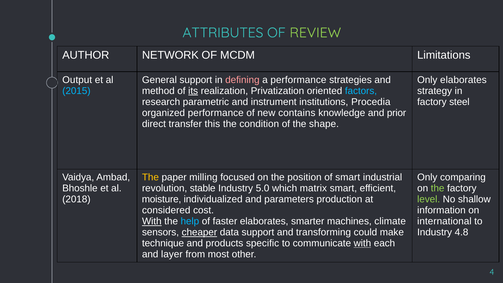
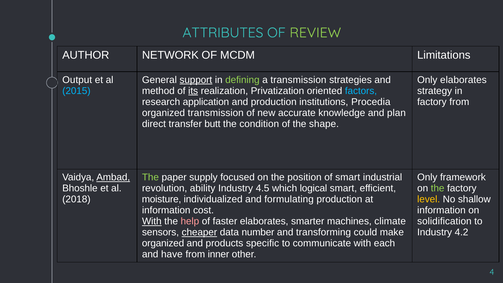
support at (196, 80) underline: none -> present
defining colour: pink -> light green
a performance: performance -> transmission
parametric: parametric -> application
and instrument: instrument -> production
factory steel: steel -> from
organized performance: performance -> transmission
contains: contains -> accurate
prior: prior -> plan
this: this -> butt
Ambad underline: none -> present
The at (150, 177) colour: yellow -> light green
milling: milling -> supply
comparing: comparing -> framework
stable: stable -> ability
5.0: 5.0 -> 4.5
matrix: matrix -> logical
parameters: parameters -> formulating
level colour: light green -> yellow
considered at (166, 210): considered -> information
help colour: light blue -> pink
international: international -> solidification
data support: support -> number
4.8: 4.8 -> 4.2
technique at (163, 243): technique -> organized
with at (362, 243) underline: present -> none
layer: layer -> have
most: most -> inner
